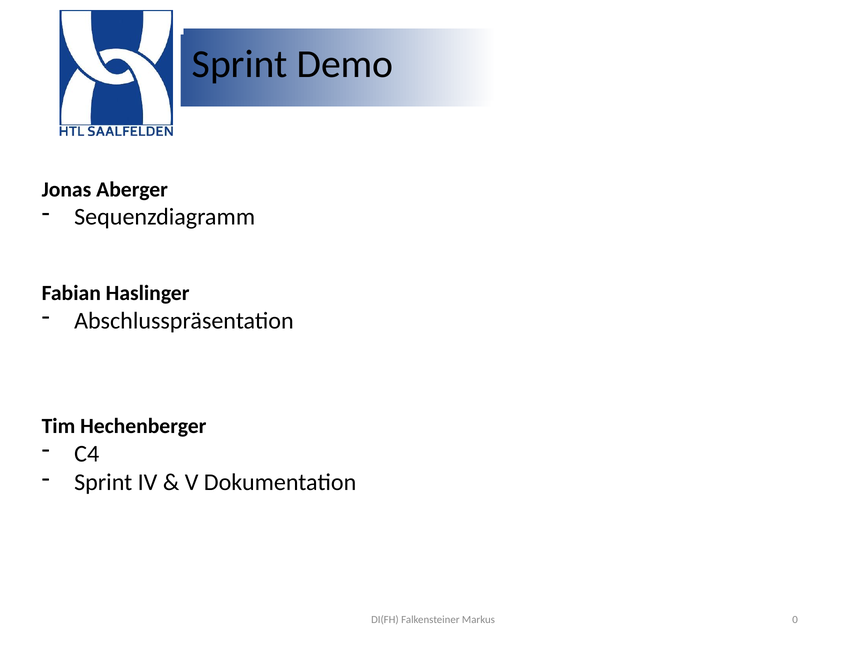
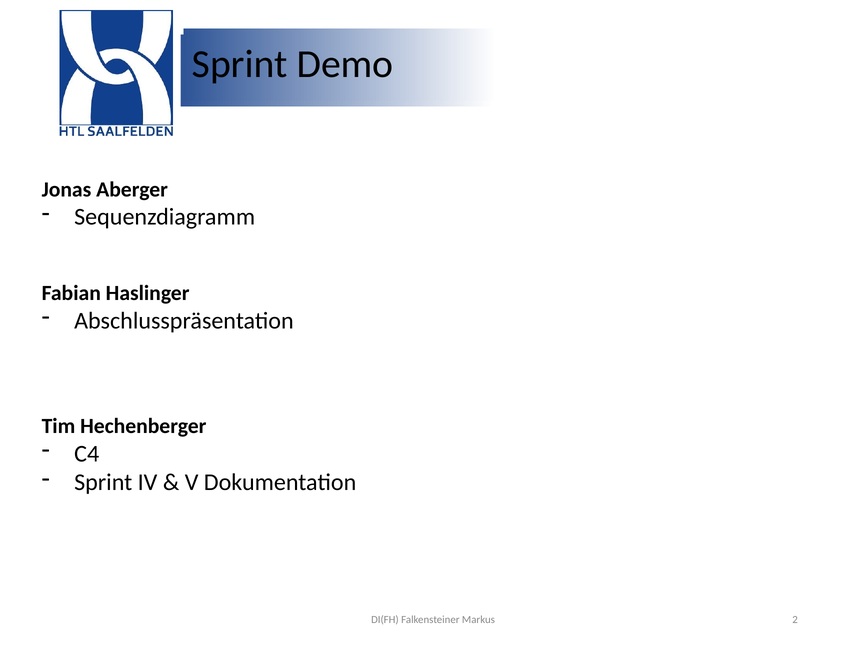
0: 0 -> 2
